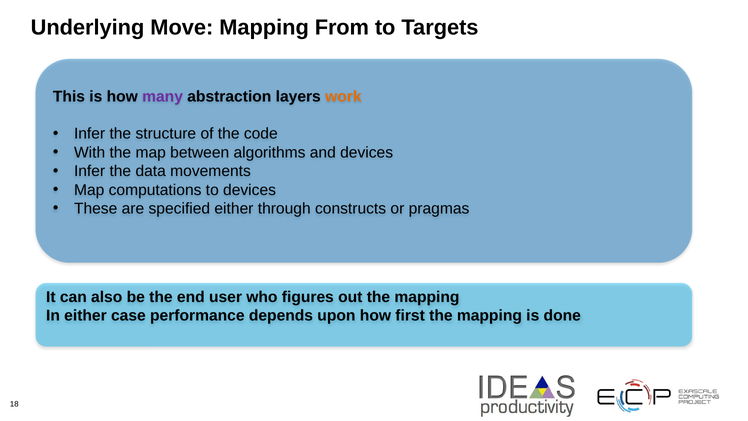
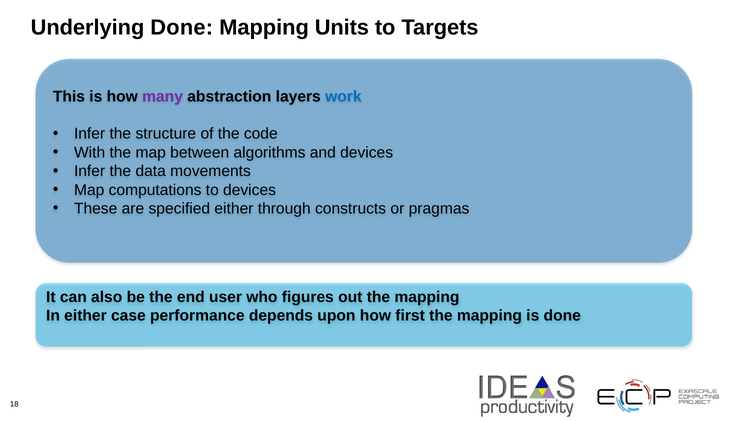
Underlying Move: Move -> Done
From: From -> Units
work colour: orange -> blue
